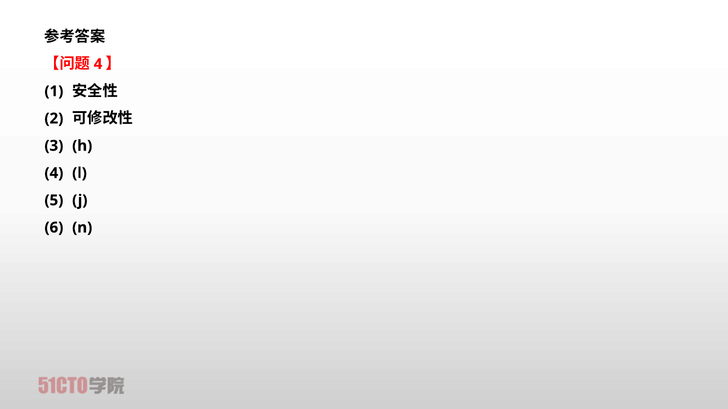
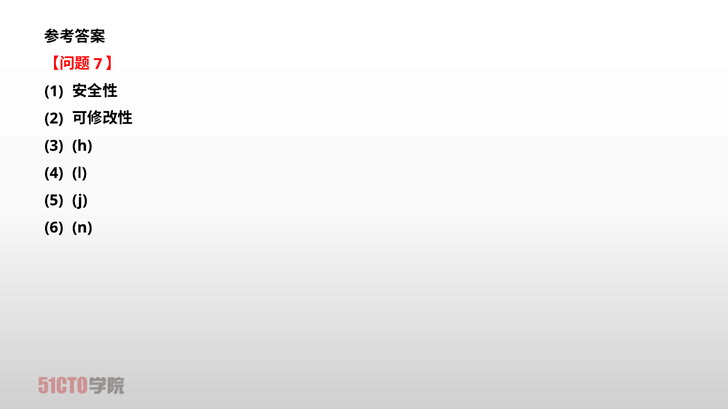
4 at (98, 64): 4 -> 7
